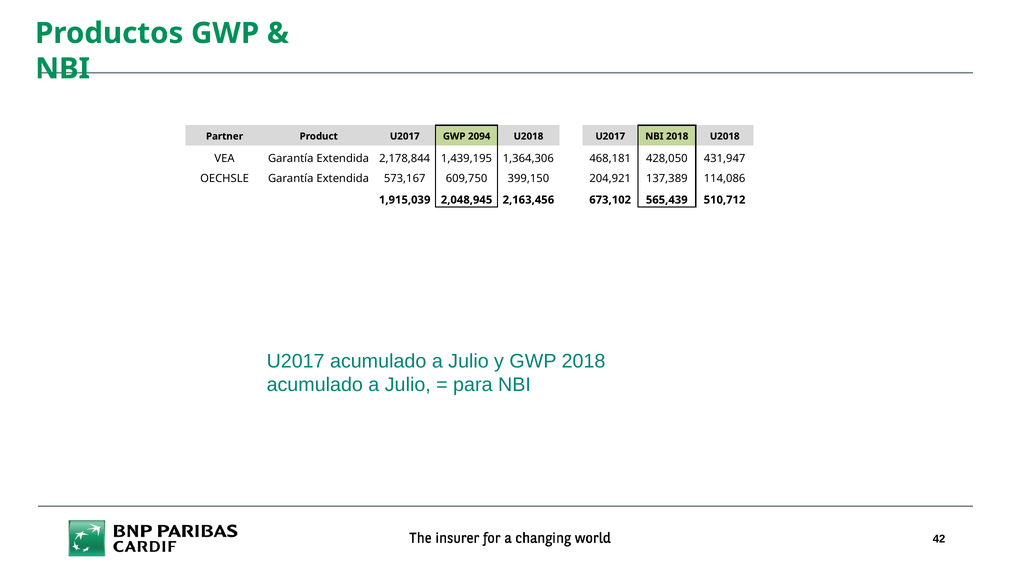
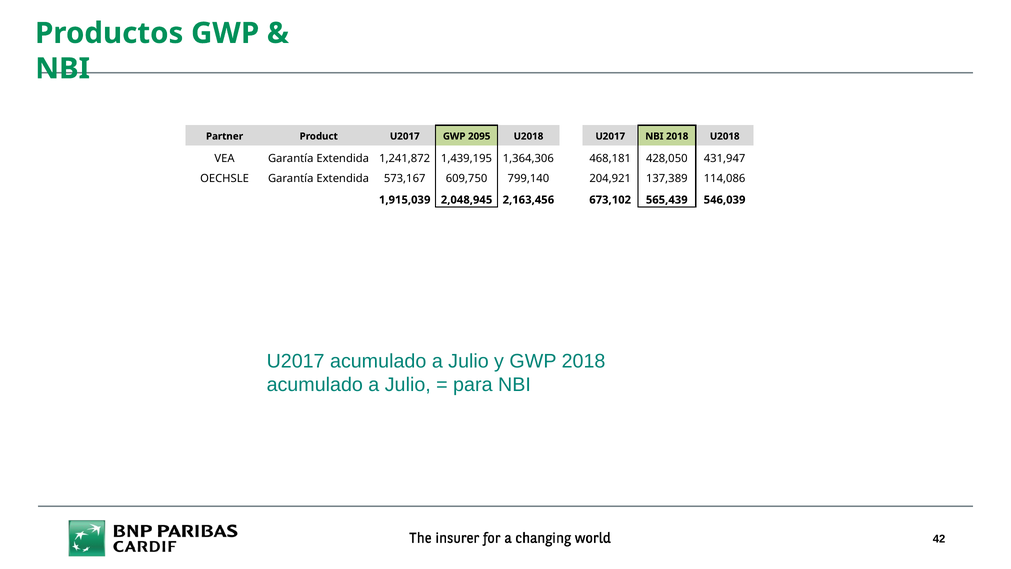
2094: 2094 -> 2095
2,178,844: 2,178,844 -> 1,241,872
399,150: 399,150 -> 799,140
510,712: 510,712 -> 546,039
